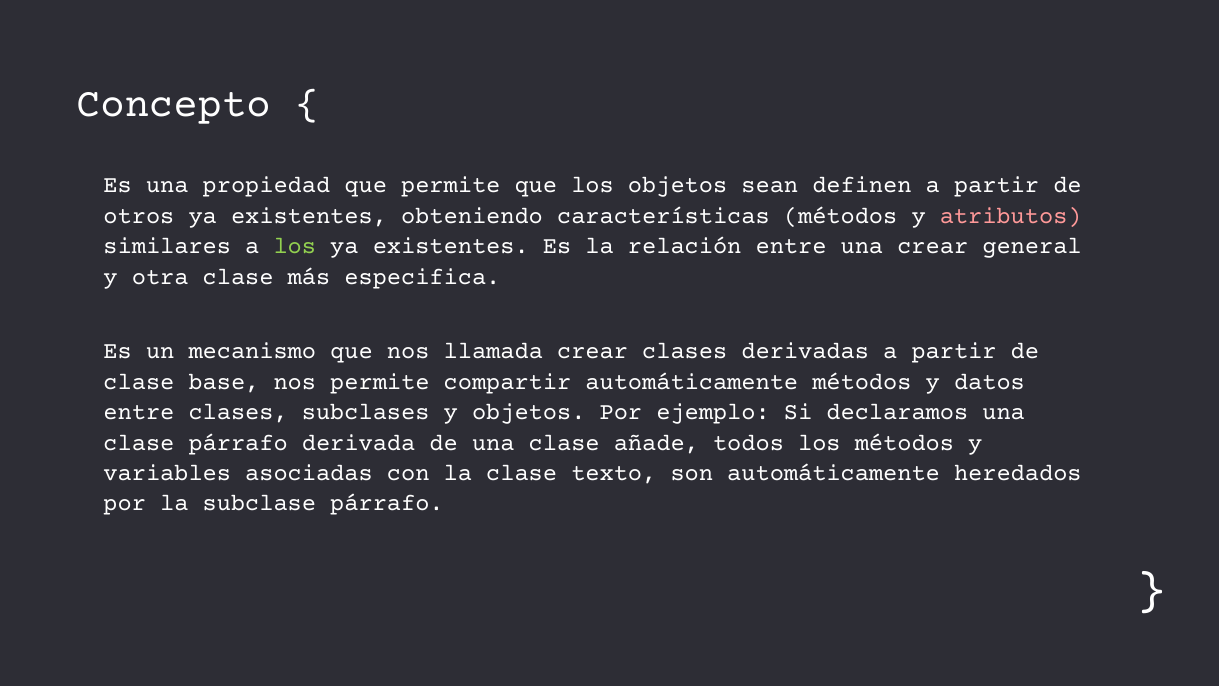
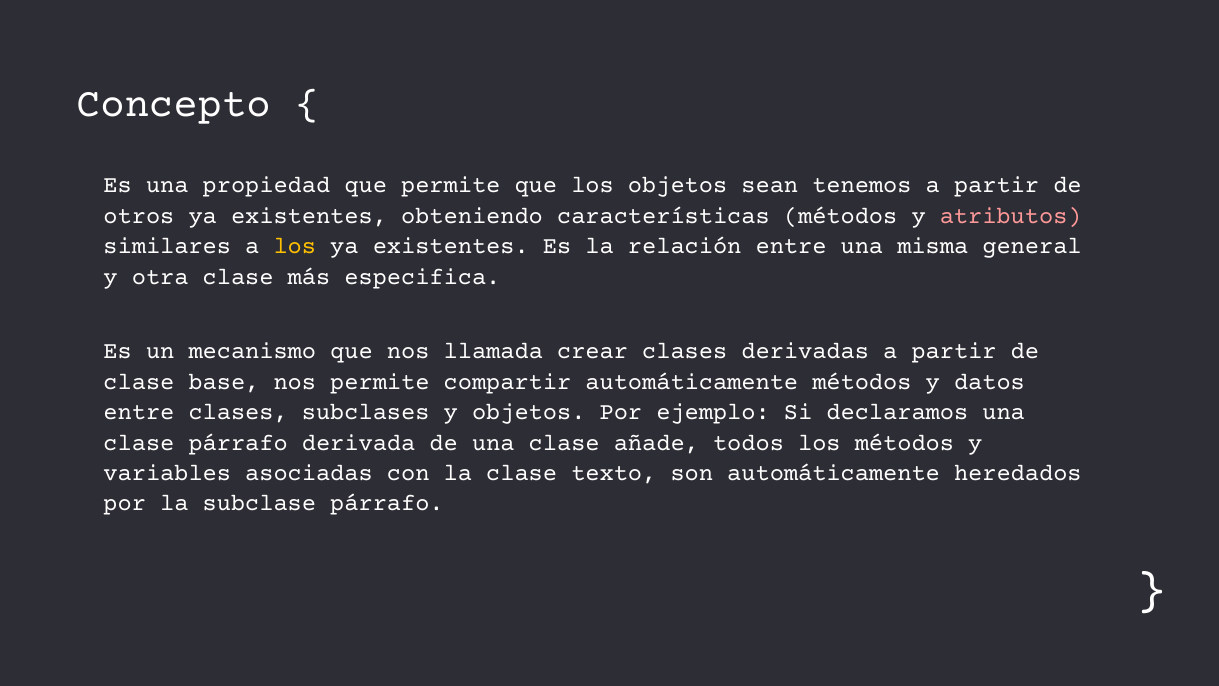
definen: definen -> tenemos
los at (295, 246) colour: light green -> yellow
una crear: crear -> misma
